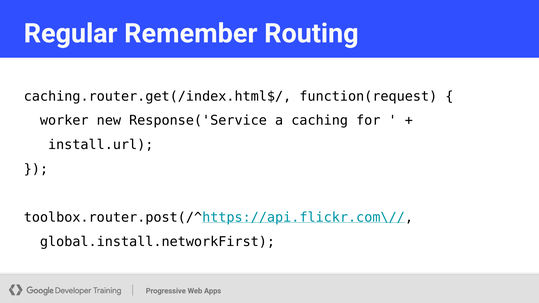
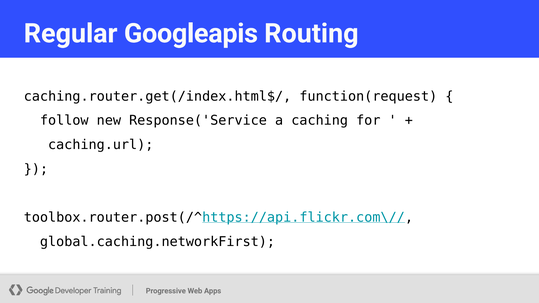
Remember: Remember -> Googleapis
worker: worker -> follow
install.url: install.url -> caching.url
global.install.networkFirst: global.install.networkFirst -> global.caching.networkFirst
